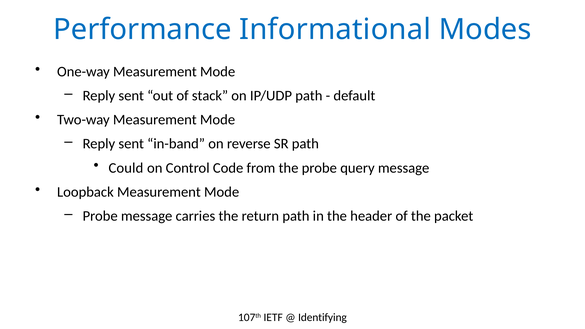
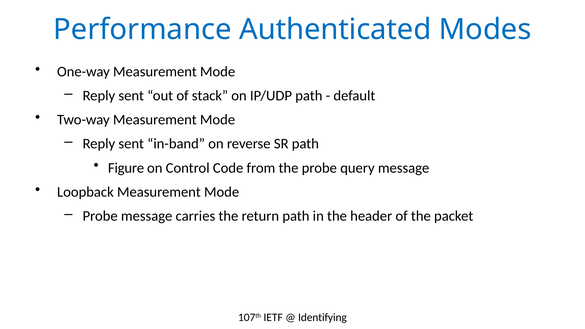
Informational: Informational -> Authenticated
Could: Could -> Figure
